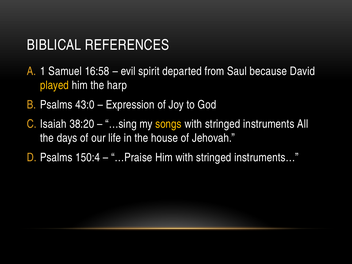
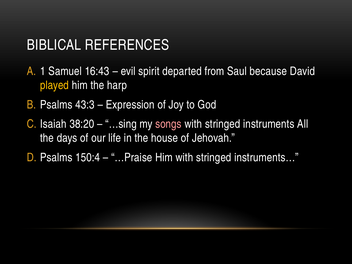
16:58: 16:58 -> 16:43
43:0: 43:0 -> 43:3
songs colour: yellow -> pink
